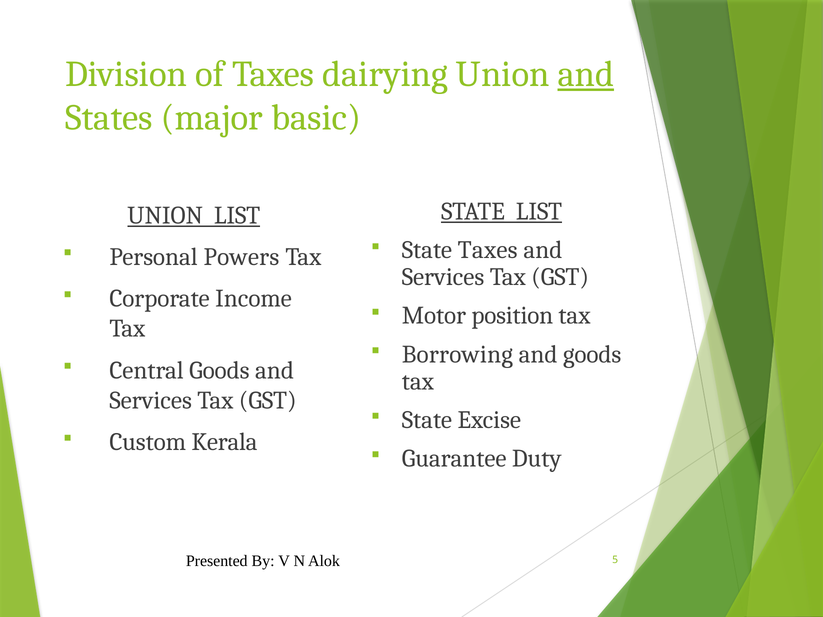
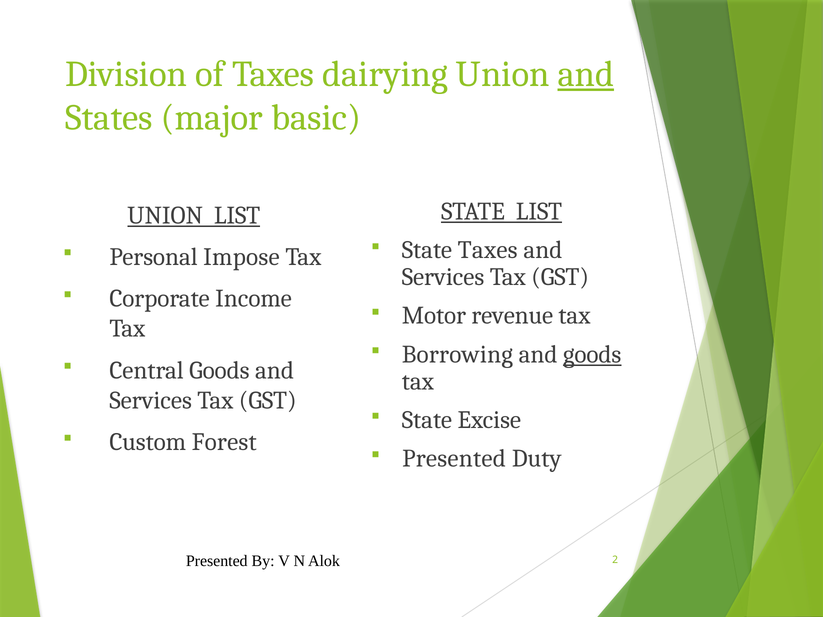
Powers: Powers -> Impose
position: position -> revenue
goods at (592, 354) underline: none -> present
Kerala: Kerala -> Forest
Guarantee at (454, 459): Guarantee -> Presented
5: 5 -> 2
